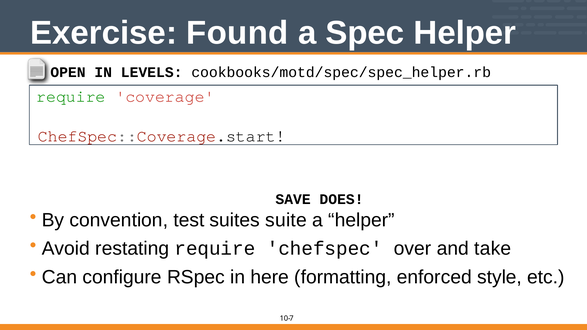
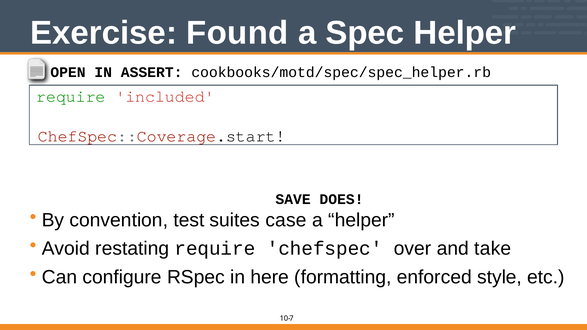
LEVELS: LEVELS -> ASSERT
coverage: coverage -> included
suite: suite -> case
